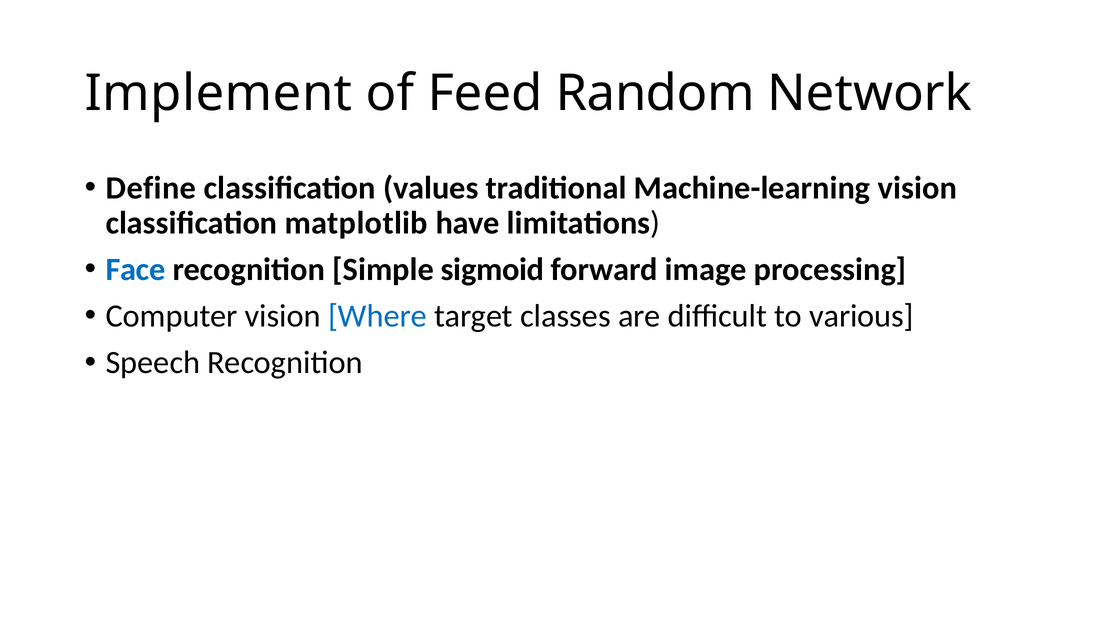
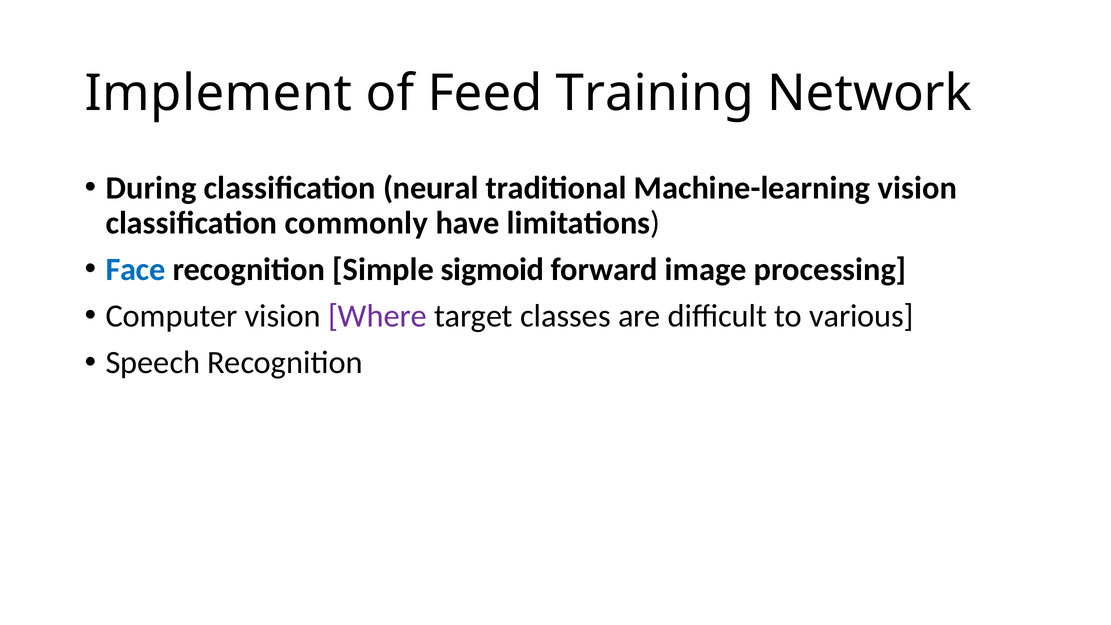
Random: Random -> Training
Define: Define -> During
values: values -> neural
matplotlib: matplotlib -> commonly
Where colour: blue -> purple
